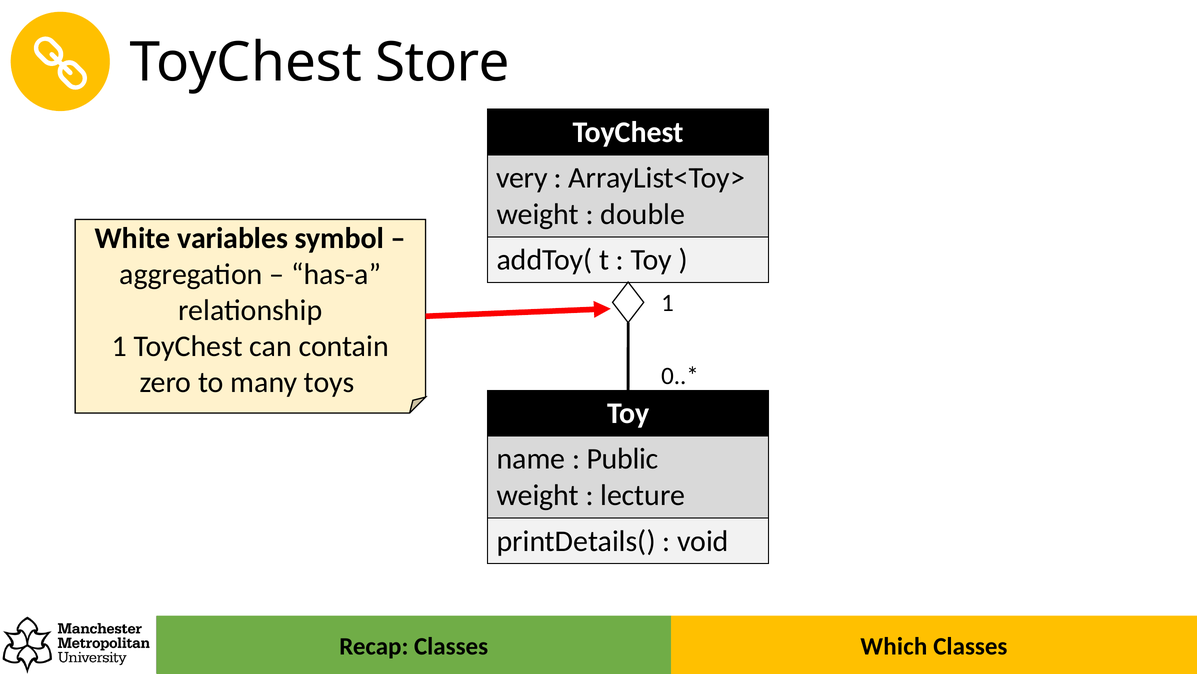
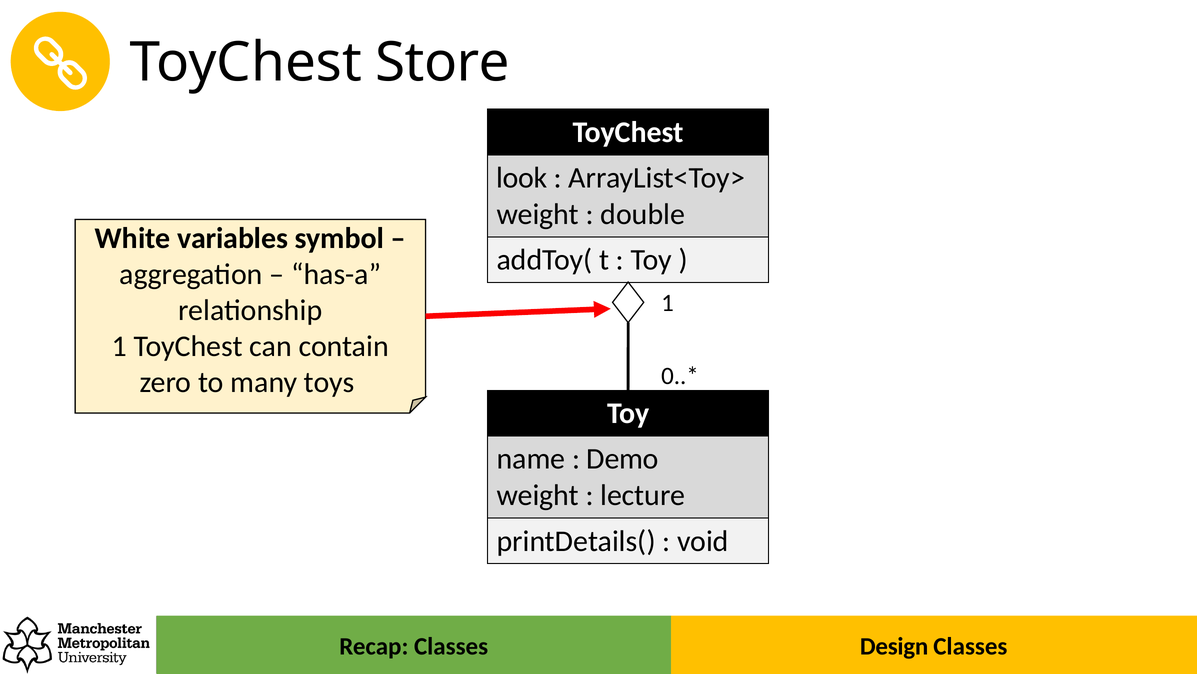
very: very -> look
Public: Public -> Demo
Which: Which -> Design
